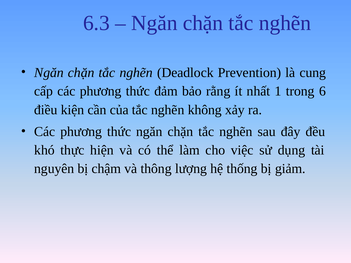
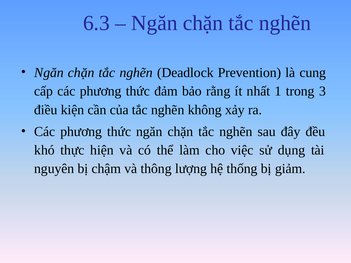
6: 6 -> 3
